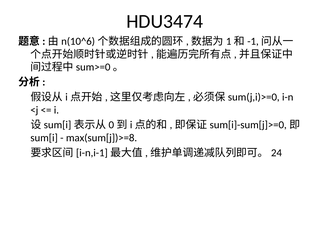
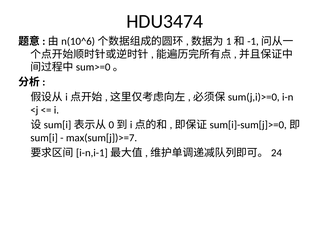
max(sum[j])>=8: max(sum[j])>=8 -> max(sum[j])>=7
